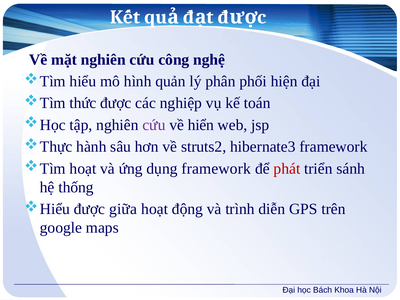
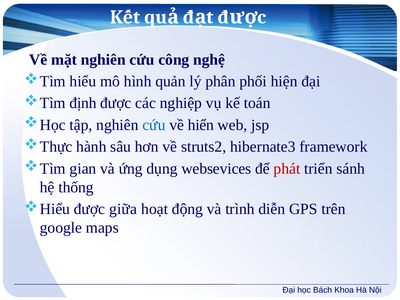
thức: thức -> định
cứu at (154, 125) colour: purple -> blue
hoạt at (83, 169): hoạt -> gian
dụng framework: framework -> websevices
